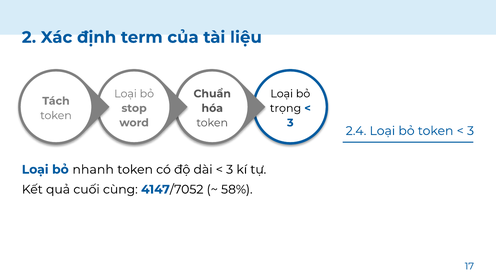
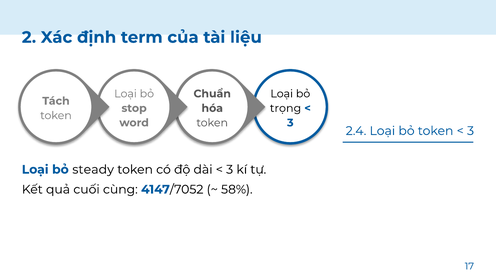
nhanh: nhanh -> steady
